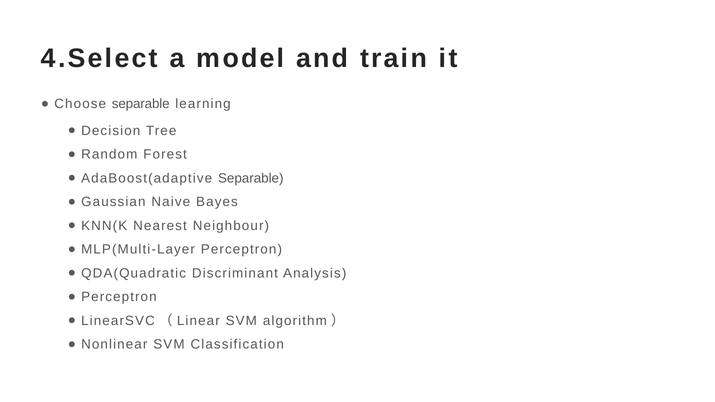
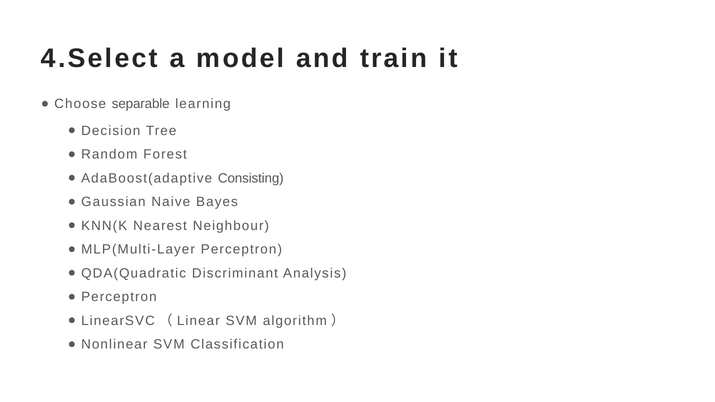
AdaBoost(adaptive Separable: Separable -> Consisting
